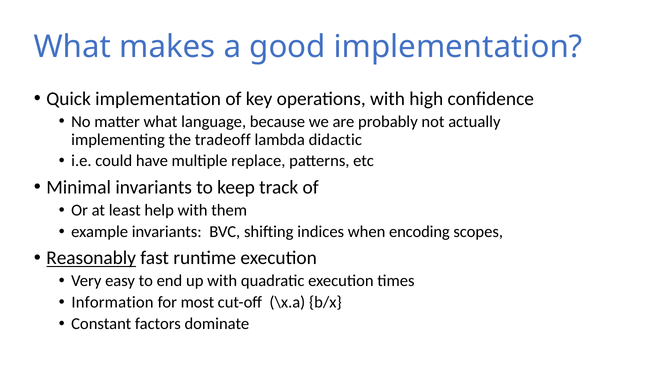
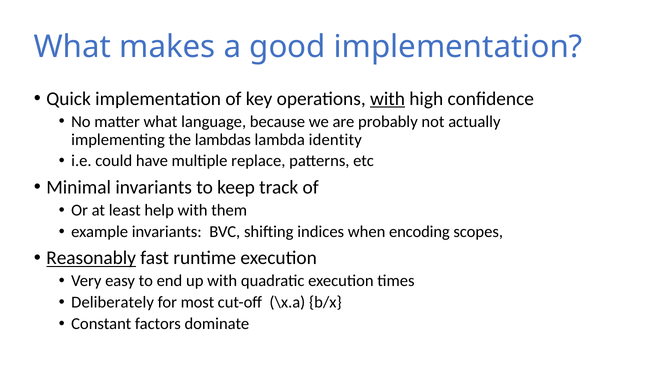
with at (388, 99) underline: none -> present
tradeoff: tradeoff -> lambdas
didactic: didactic -> identity
Information: Information -> Deliberately
